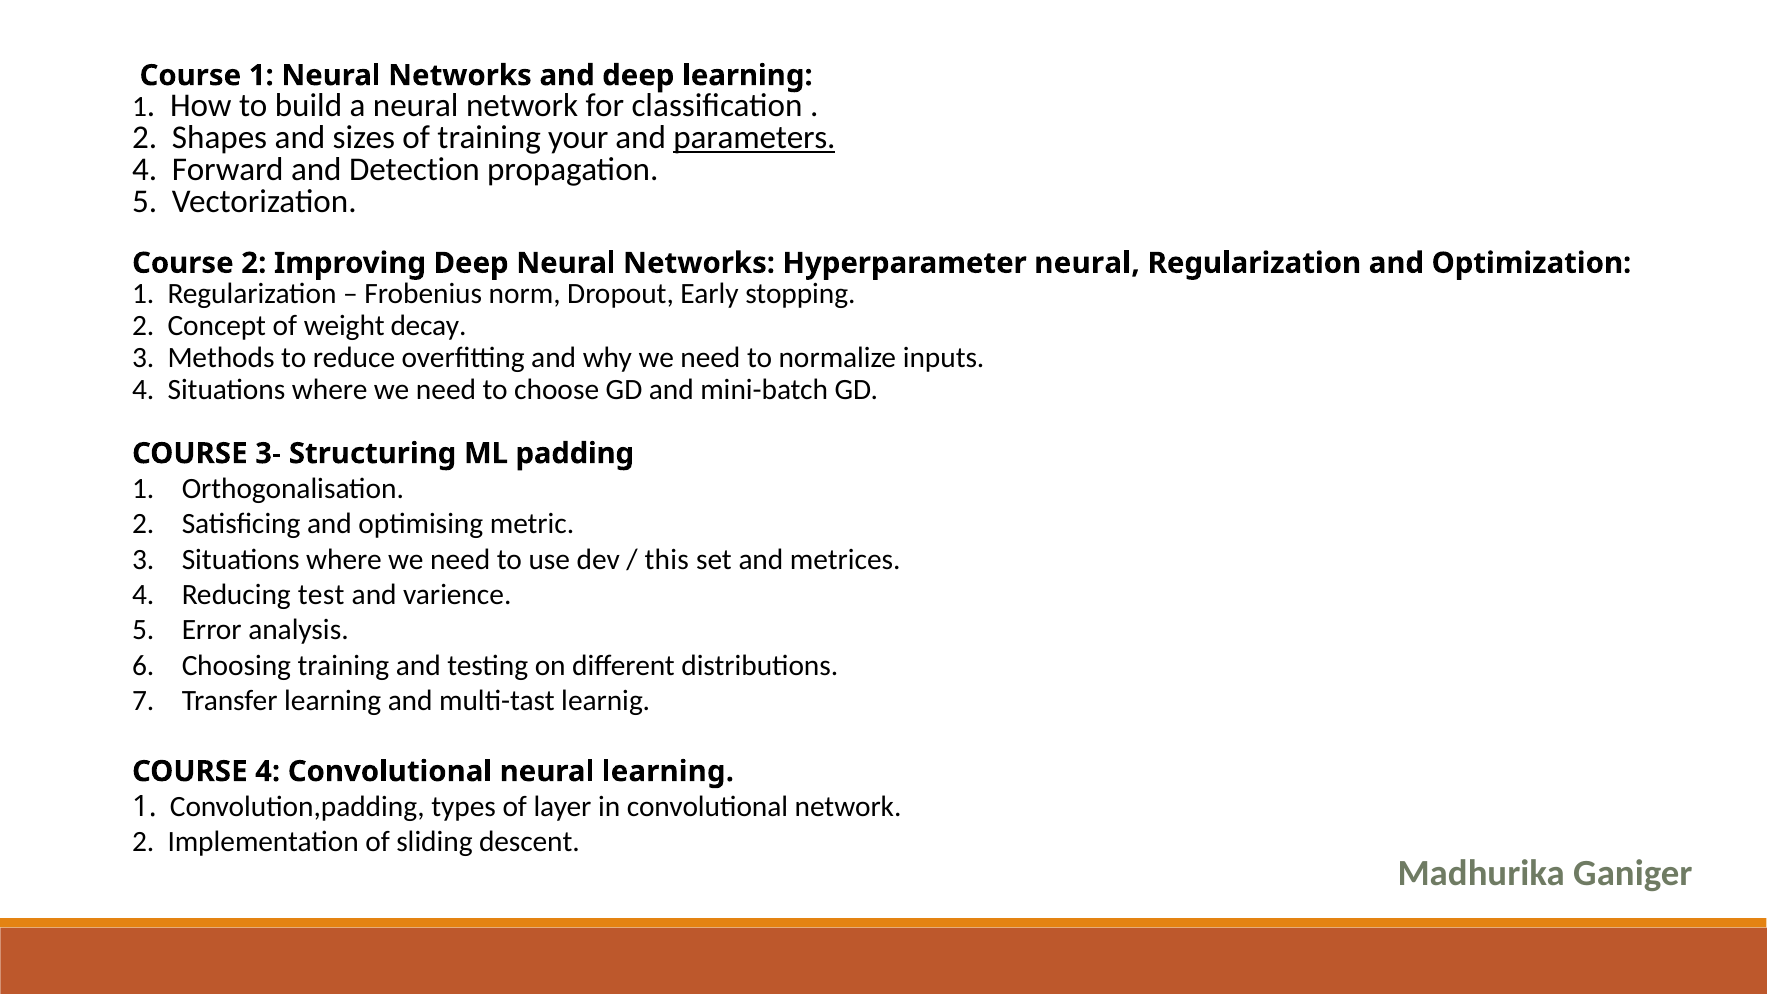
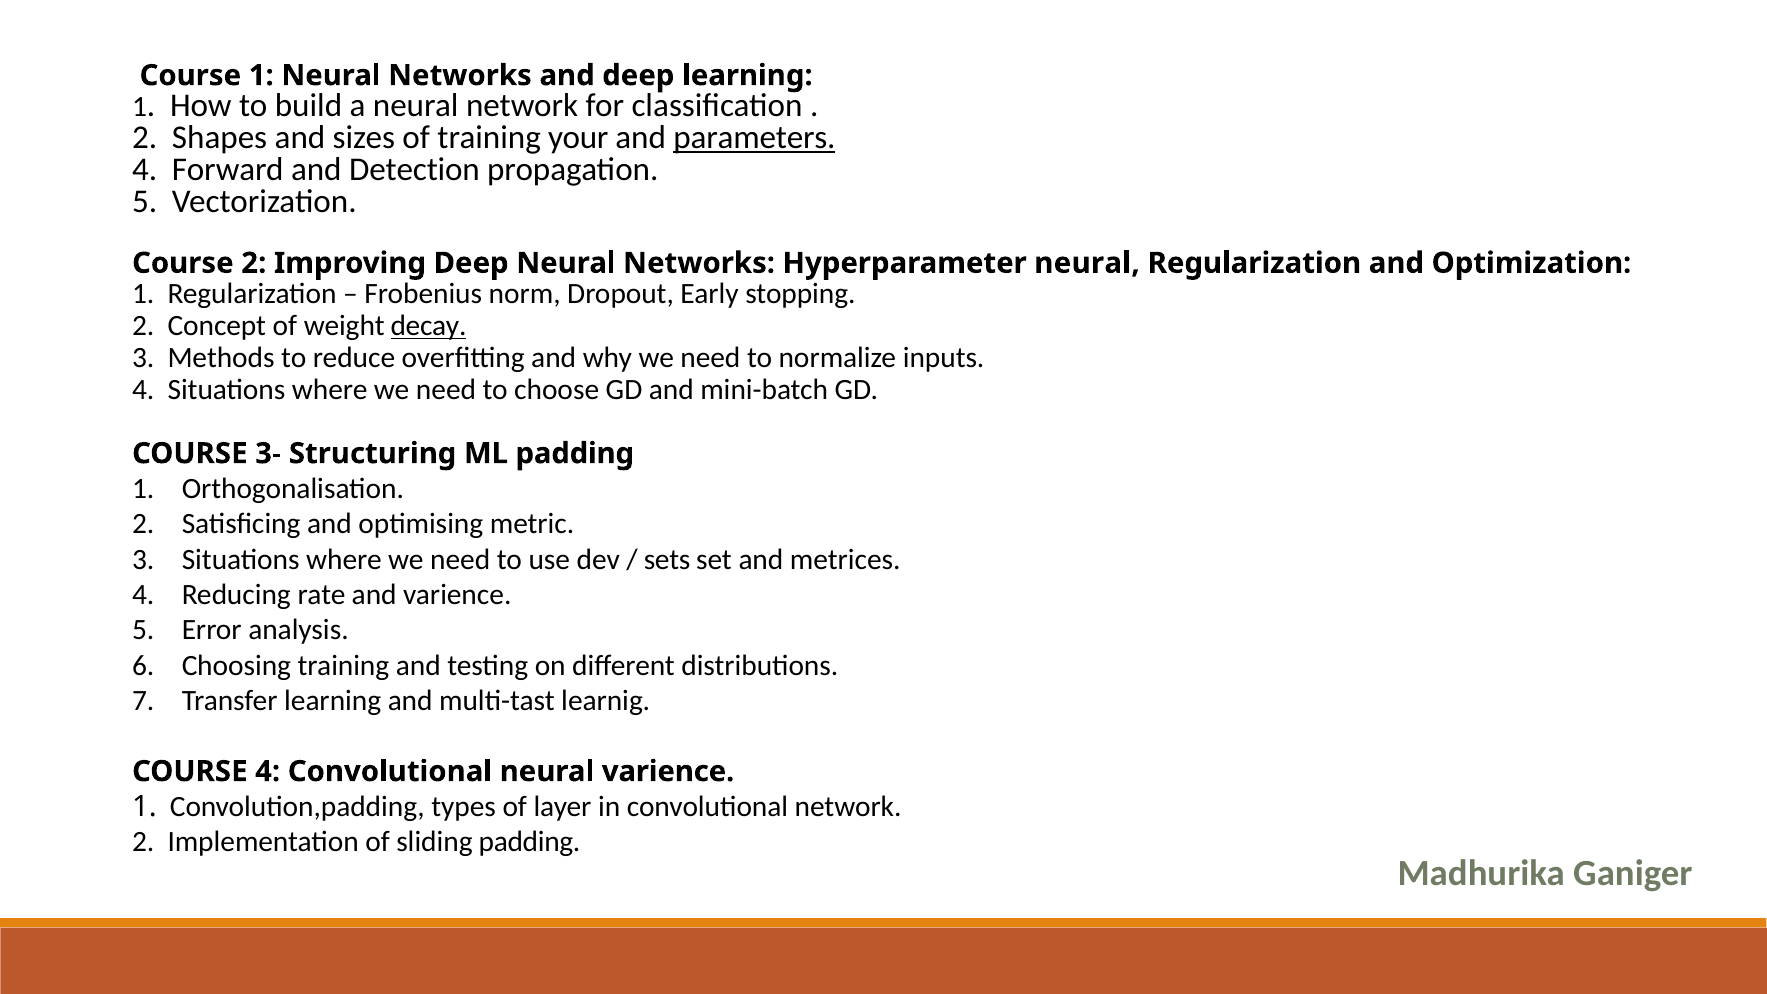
decay underline: none -> present
this: this -> sets
test: test -> rate
neural learning: learning -> varience
sliding descent: descent -> padding
